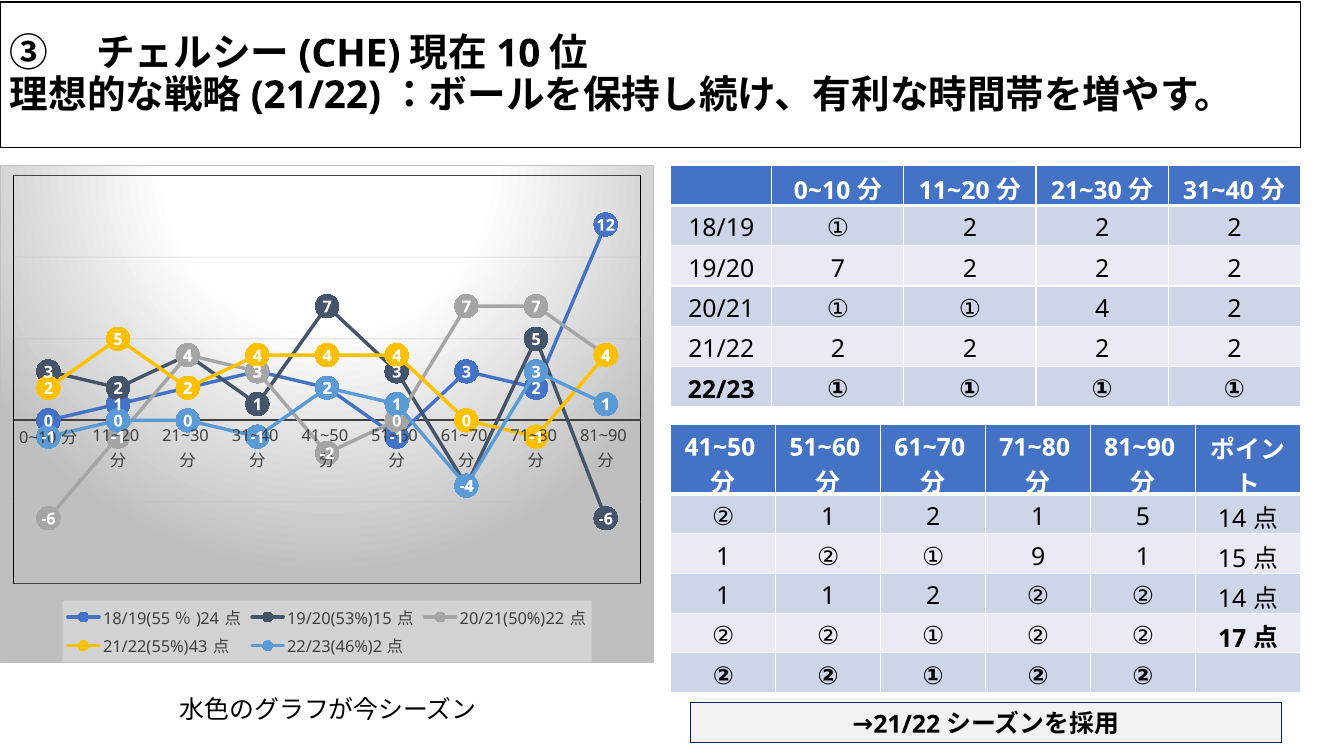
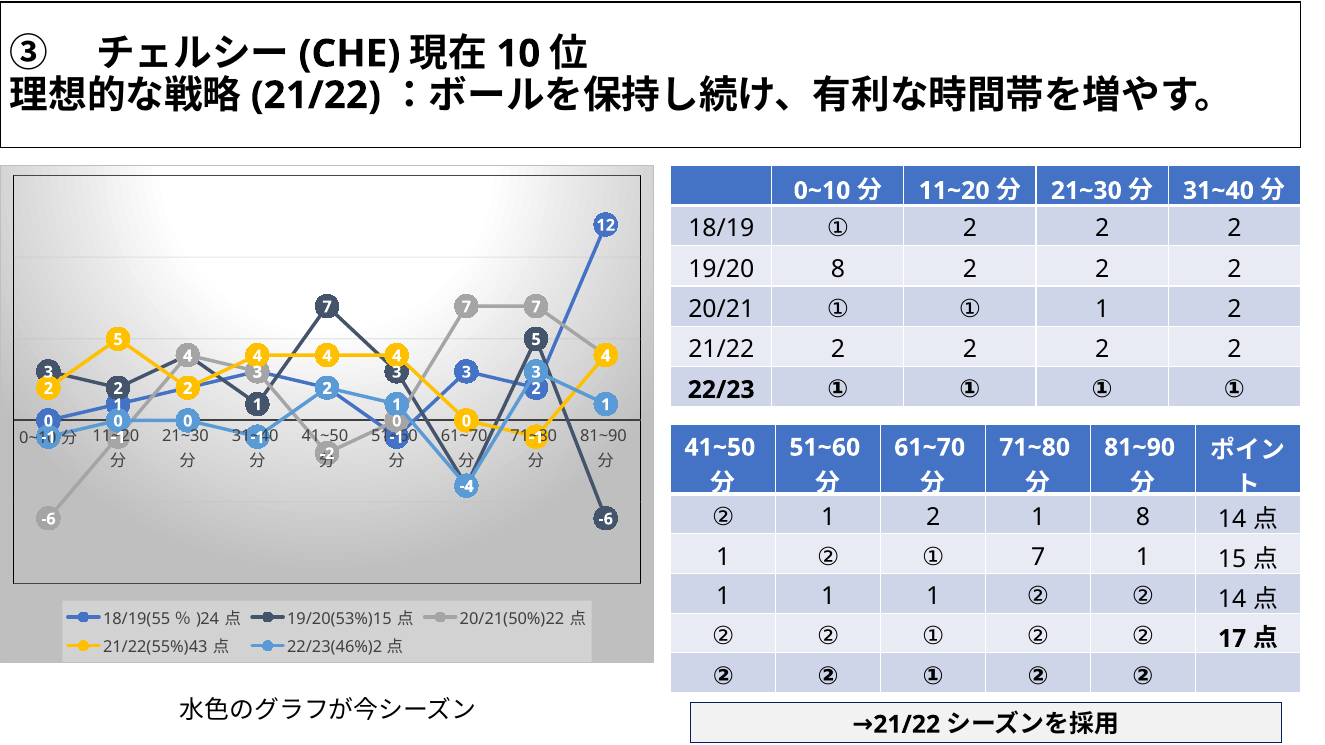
7 at (838, 269): 7 -> 8
① 4: 4 -> 1
1 5: 5 -> 8
① 9: 9 -> 7
1 1 2: 2 -> 1
